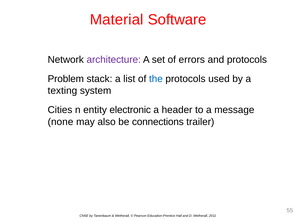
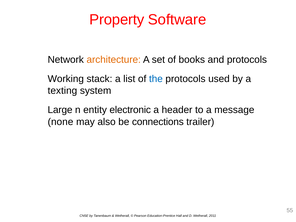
Material: Material -> Property
architecture colour: purple -> orange
errors: errors -> books
Problem: Problem -> Working
Cities: Cities -> Large
